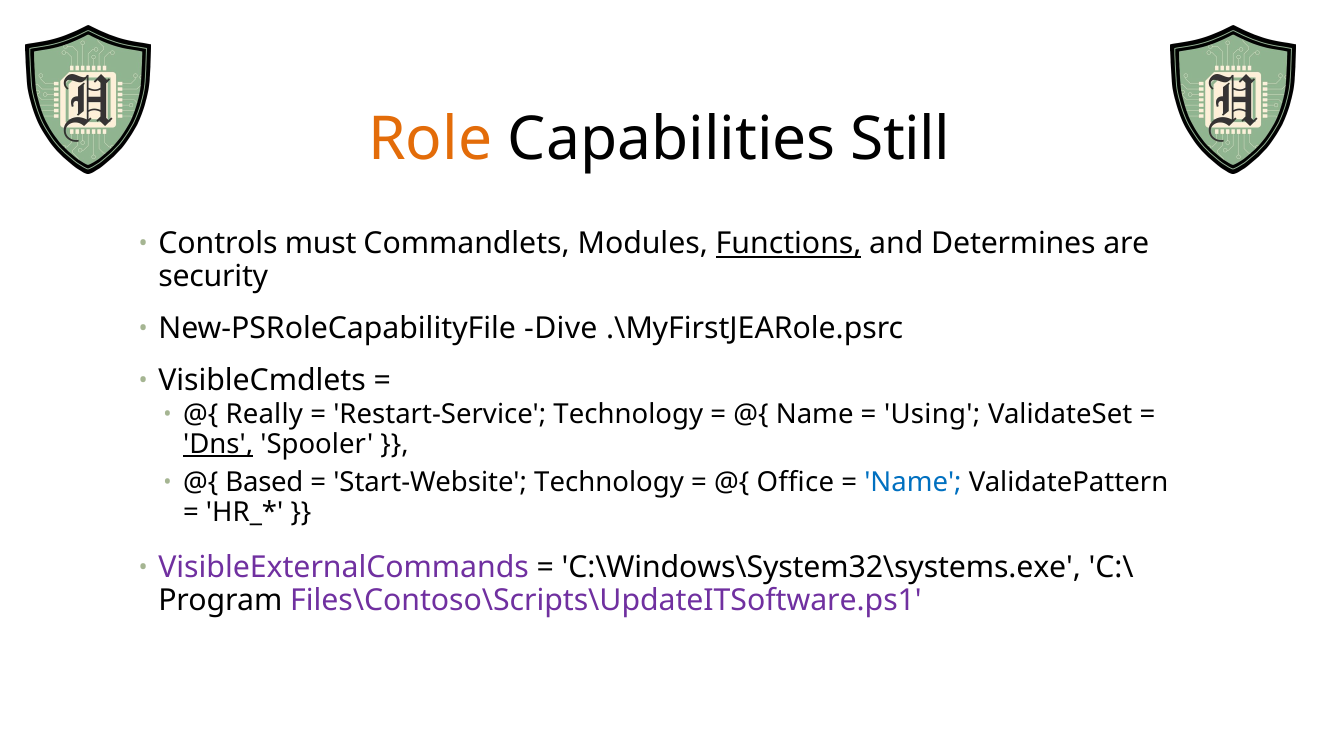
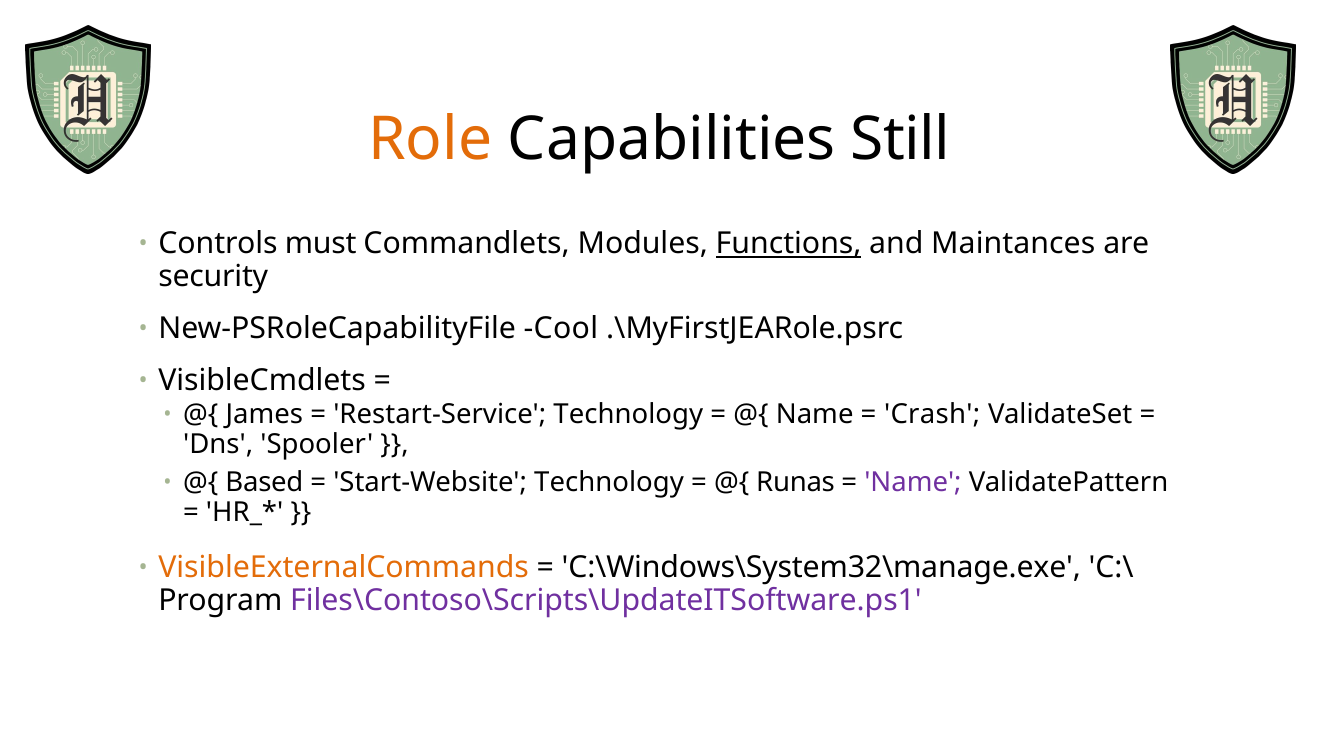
Determines: Determines -> Maintances
Dive: Dive -> Cool
Really: Really -> James
Using: Using -> Crash
Dns underline: present -> none
Office: Office -> Runas
Name at (913, 482) colour: blue -> purple
VisibleExternalCommands colour: purple -> orange
C:\Windows\System32\systems.exe: C:\Windows\System32\systems.exe -> C:\Windows\System32\manage.exe
